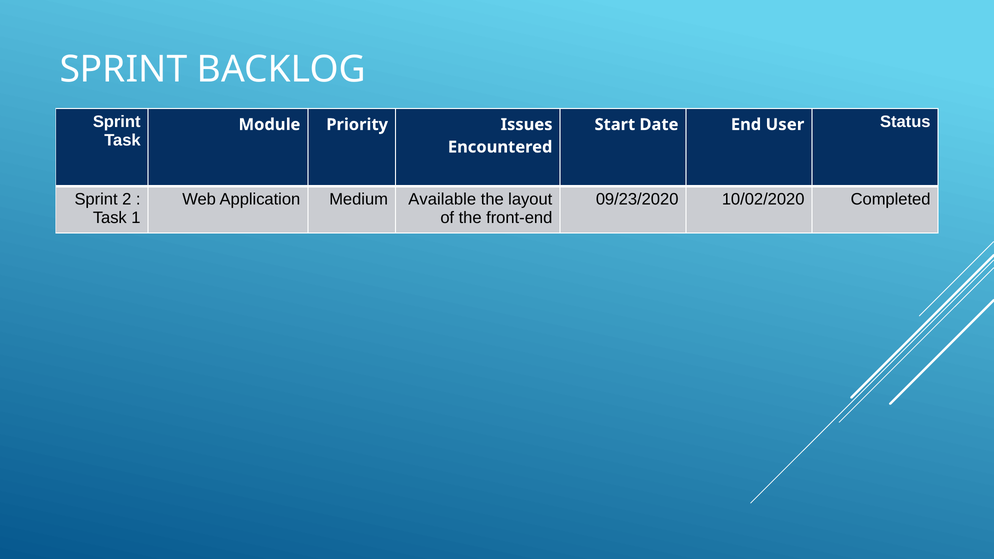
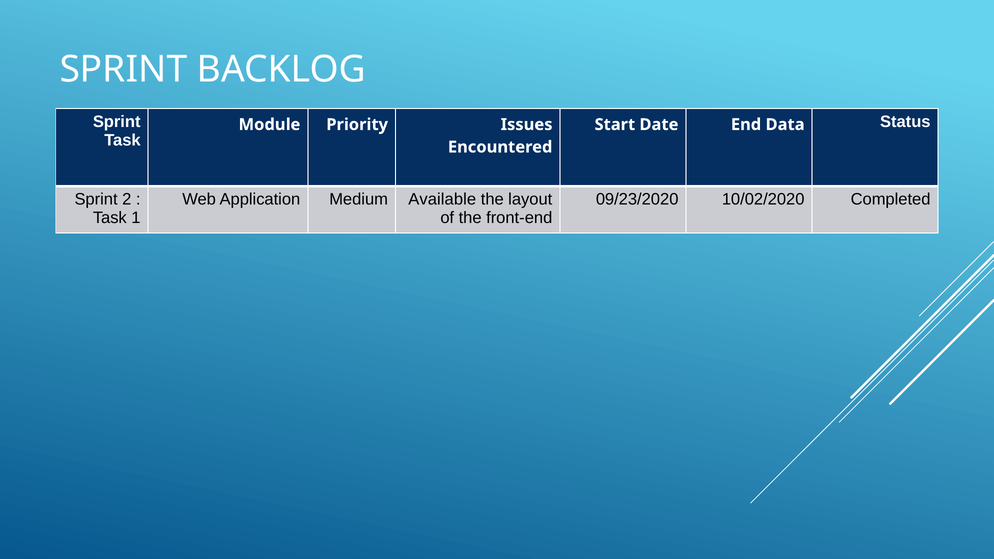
User: User -> Data
